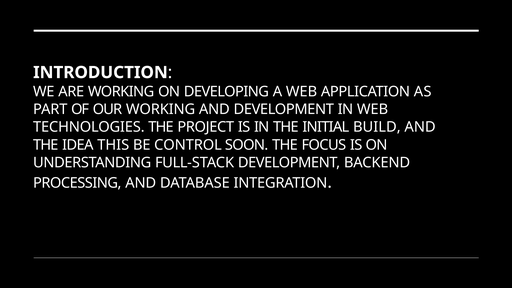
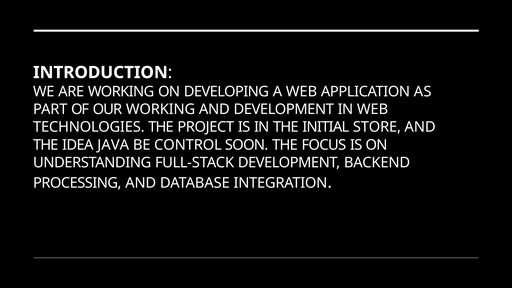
BUILD: BUILD -> STORE
THIS: THIS -> JAVA
